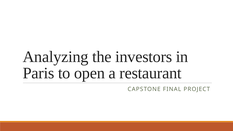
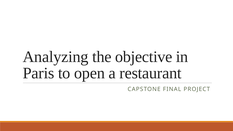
investors: investors -> objective
